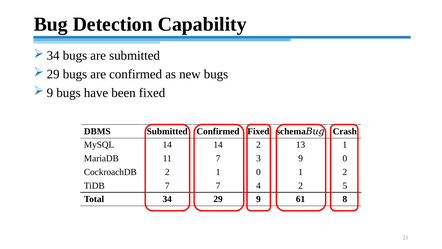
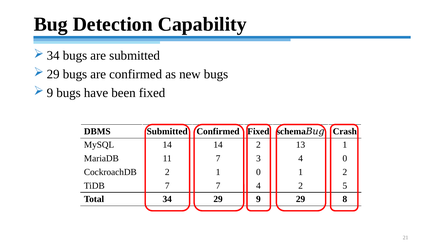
3 9: 9 -> 4
9 61: 61 -> 29
